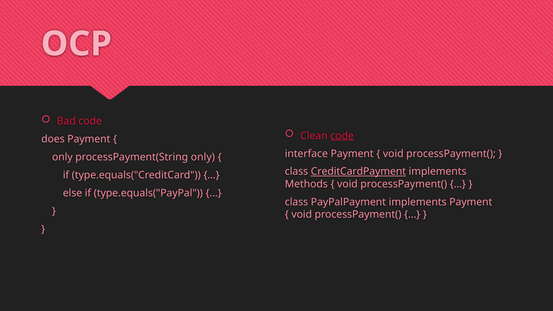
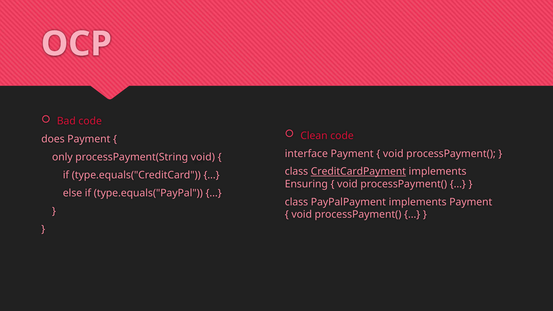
code at (342, 136) underline: present -> none
processPayment(String only: only -> void
Methods: Methods -> Ensuring
